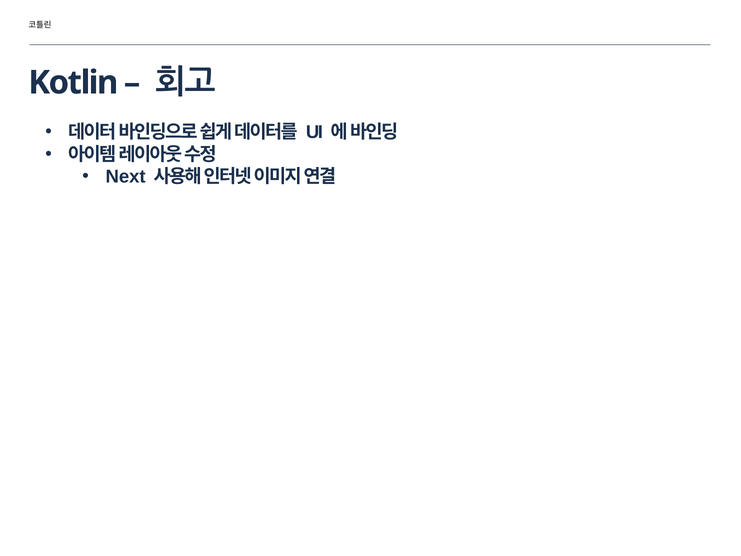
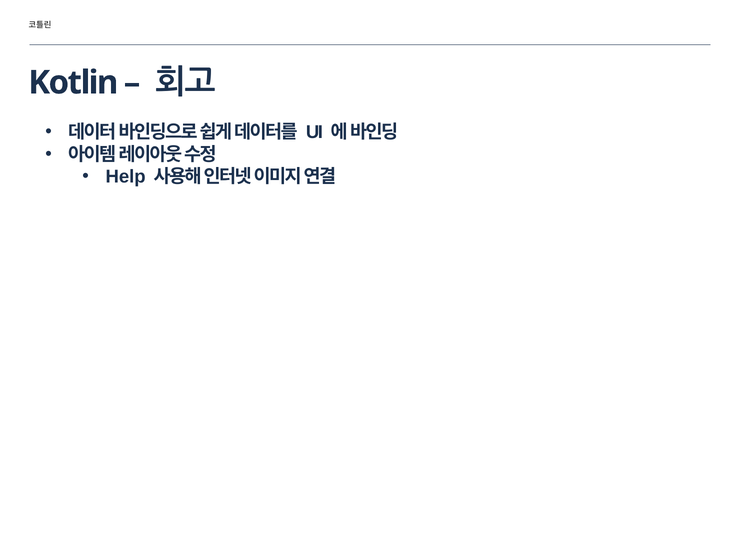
Next: Next -> Help
